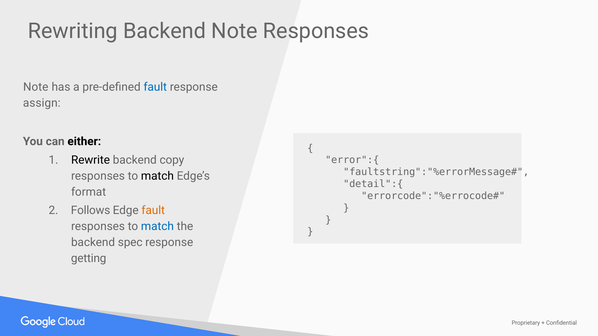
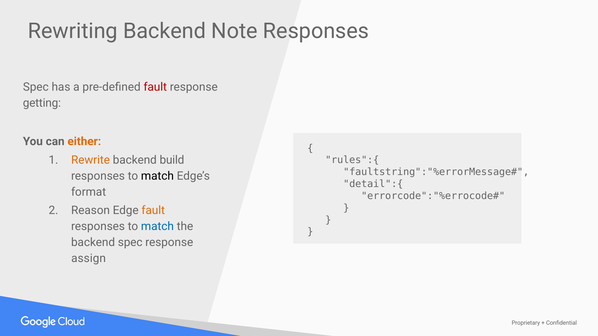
Note at (36, 87): Note -> Spec
fault at (155, 87) colour: blue -> red
assign: assign -> getting
either colour: black -> orange
Rewrite colour: black -> orange
copy: copy -> build
error":{: error":{ -> rules":{
Follows: Follows -> Reason
getting: getting -> assign
